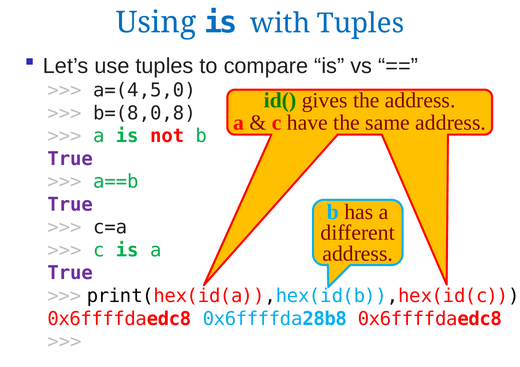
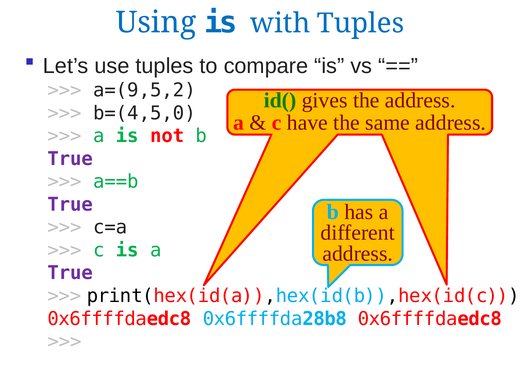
a=(4,5,0: a=(4,5,0 -> a=(9,5,2
b=(8,0,8: b=(8,0,8 -> b=(4,5,0
